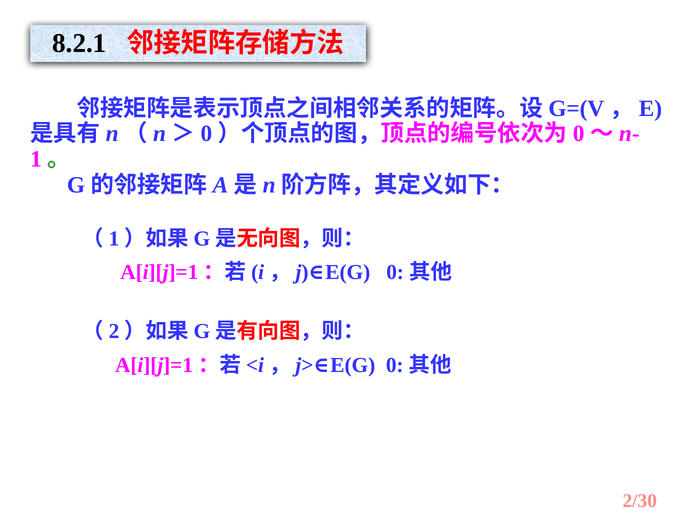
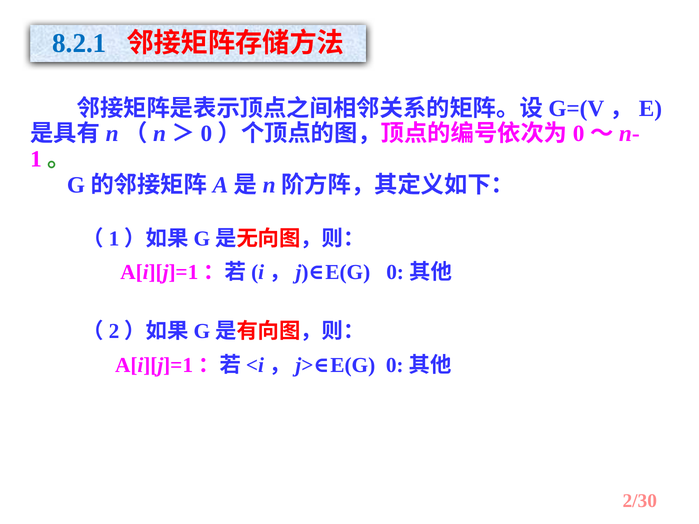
8.2.1 colour: black -> blue
